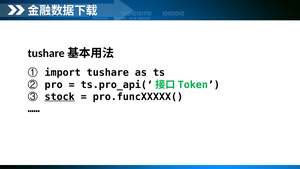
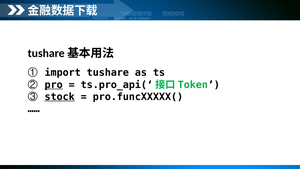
pro underline: none -> present
